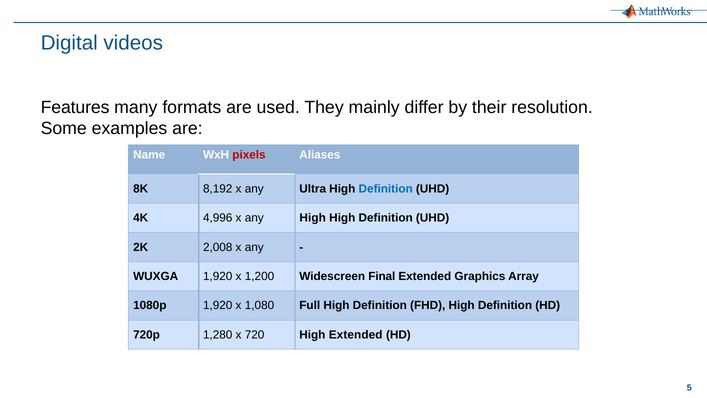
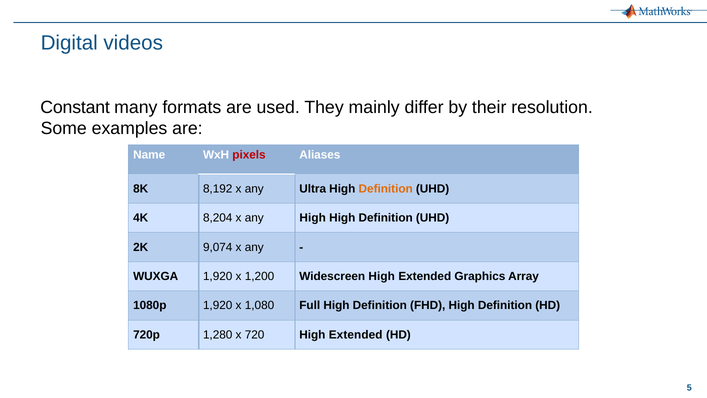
Features: Features -> Constant
Definition at (386, 189) colour: blue -> orange
4,996: 4,996 -> 8,204
2,008: 2,008 -> 9,074
Widescreen Final: Final -> High
